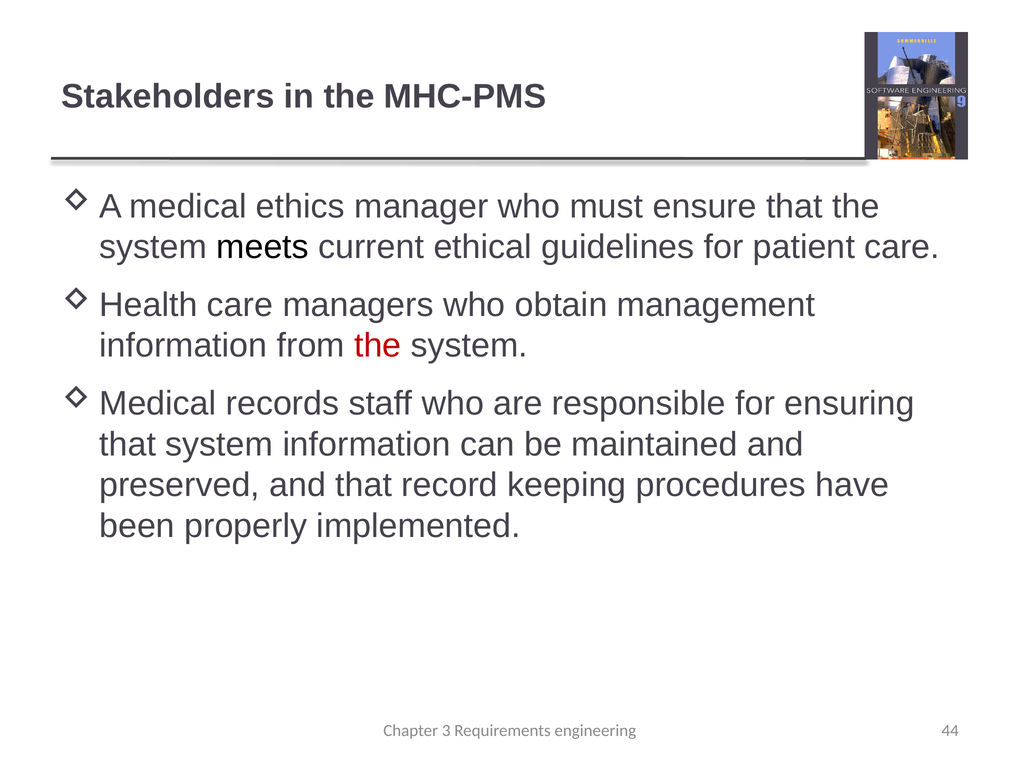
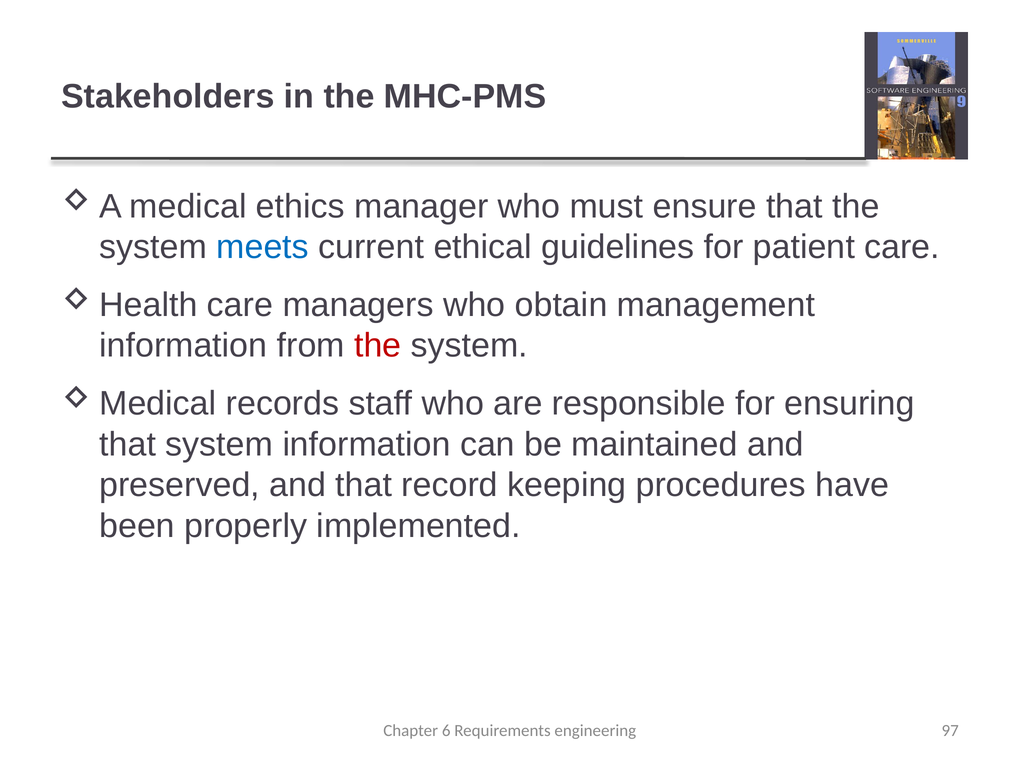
meets colour: black -> blue
3: 3 -> 6
44: 44 -> 97
